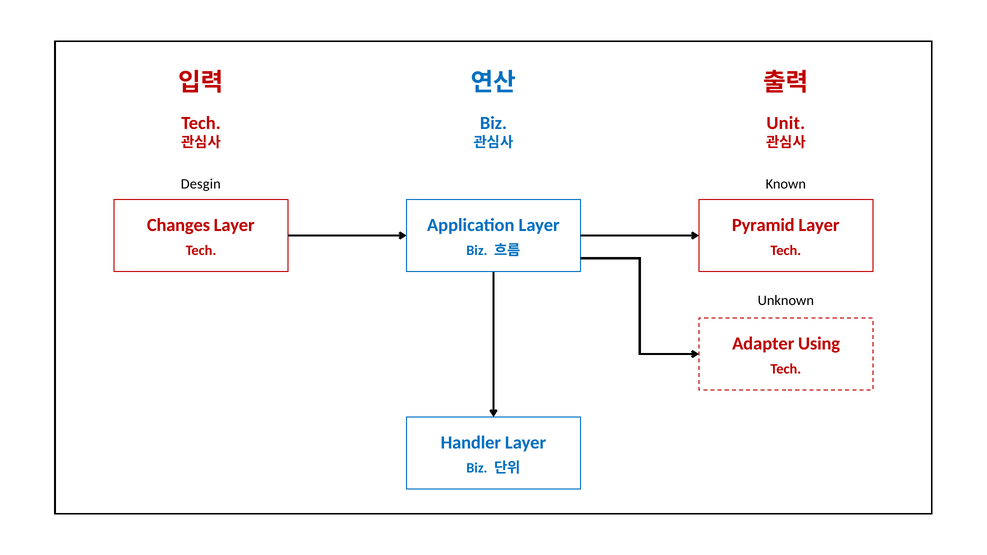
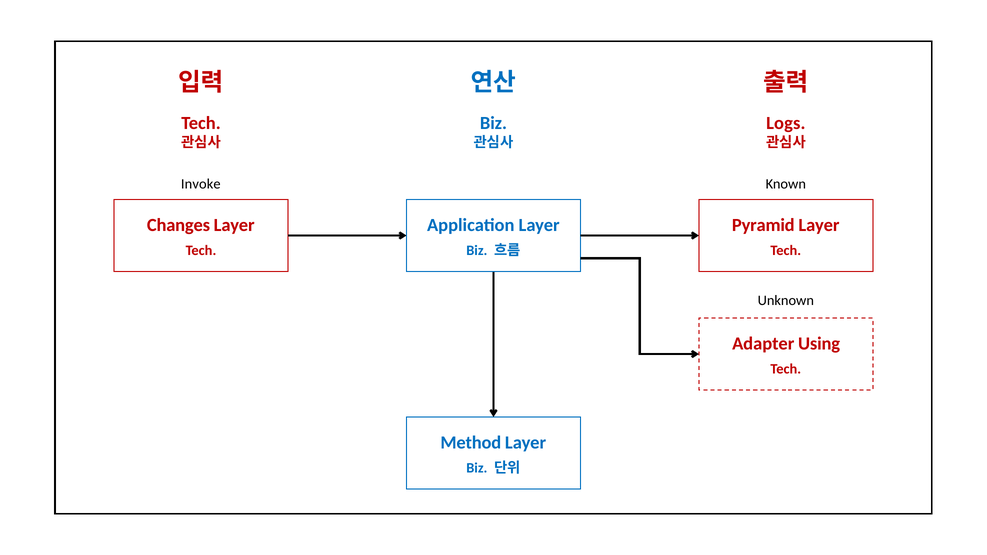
Unit: Unit -> Logs
Desgin: Desgin -> Invoke
Handler: Handler -> Method
